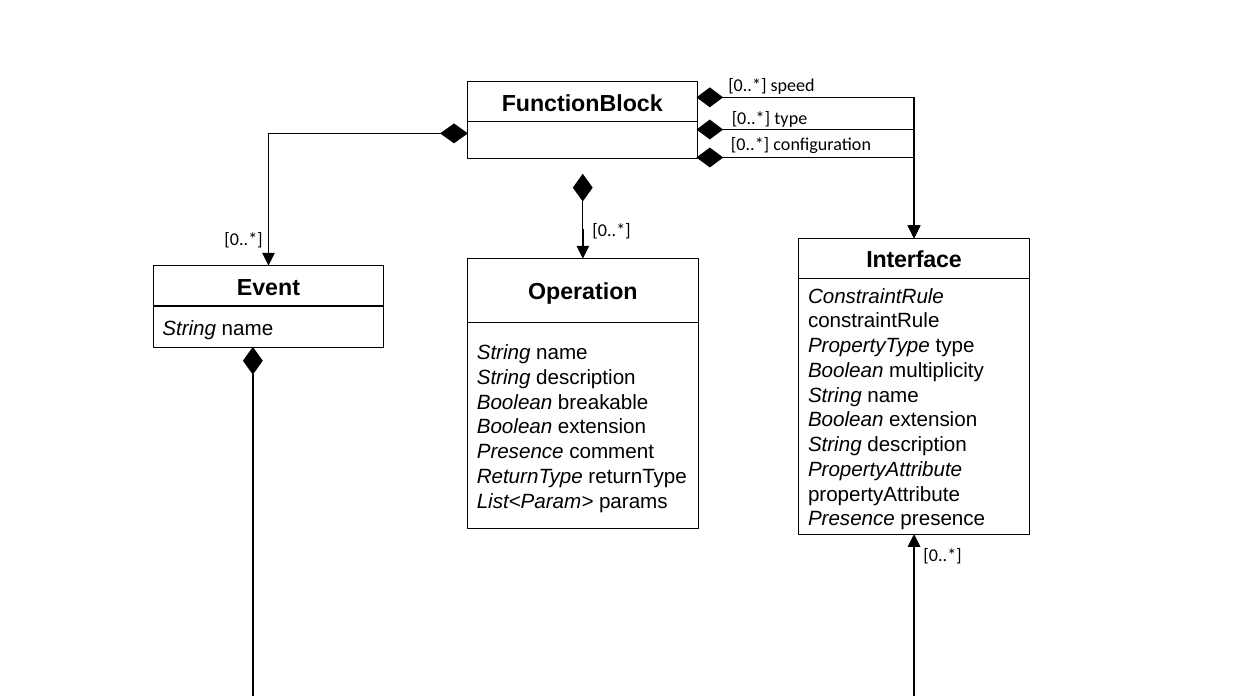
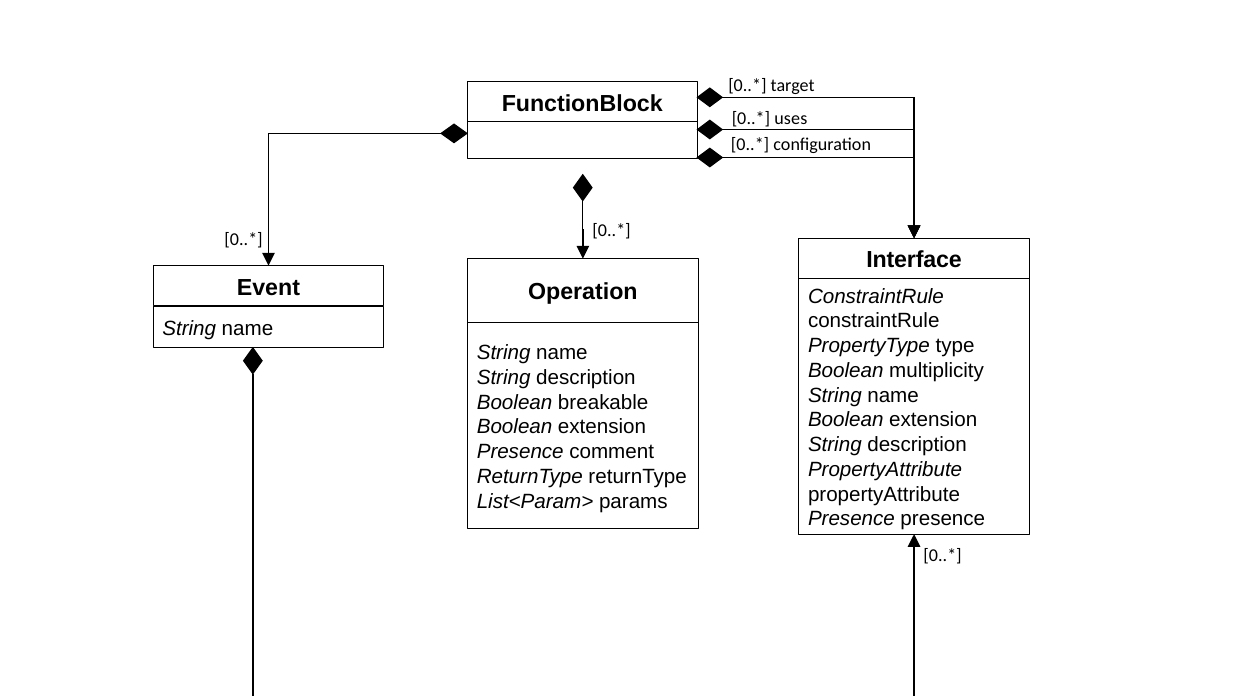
speed: speed -> target
type at (791, 119): type -> uses
